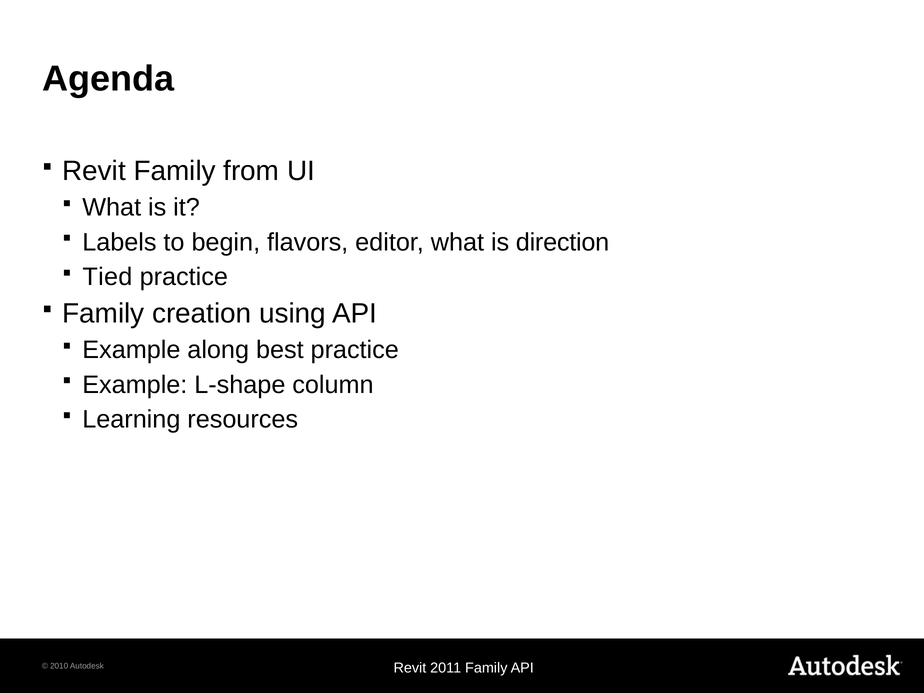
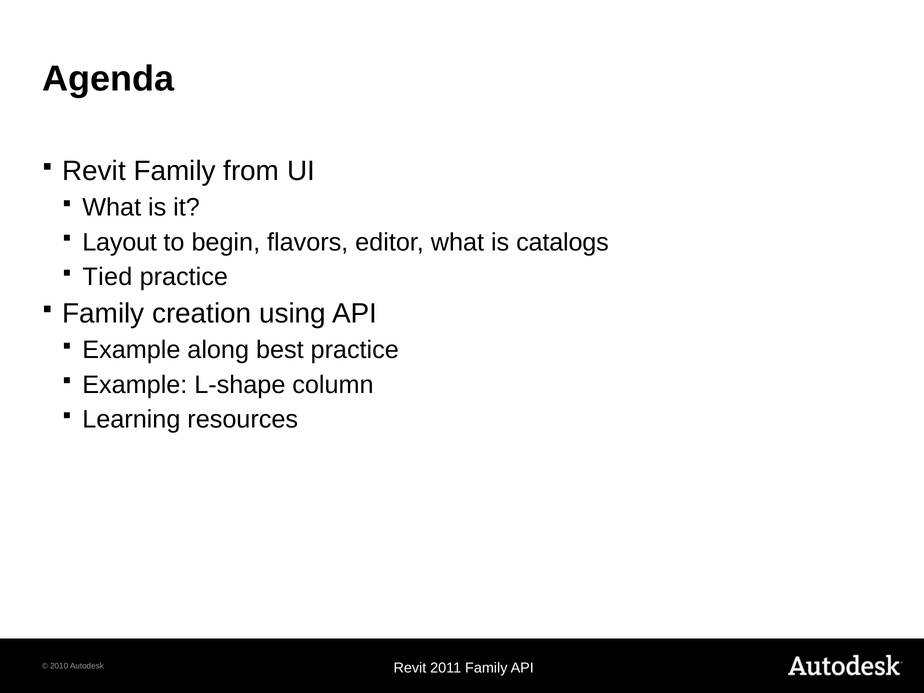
Labels: Labels -> Layout
direction: direction -> catalogs
